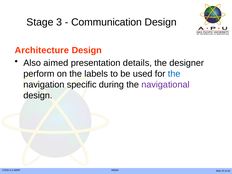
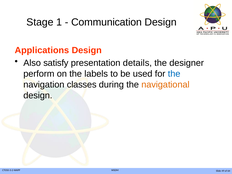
3: 3 -> 1
Architecture: Architecture -> Applications
aimed: aimed -> satisfy
specific: specific -> classes
navigational colour: purple -> orange
